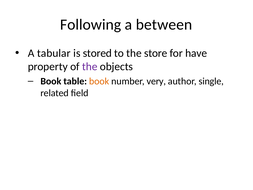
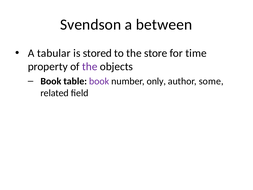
Following: Following -> Svendson
have: have -> time
book at (99, 81) colour: orange -> purple
very: very -> only
single: single -> some
